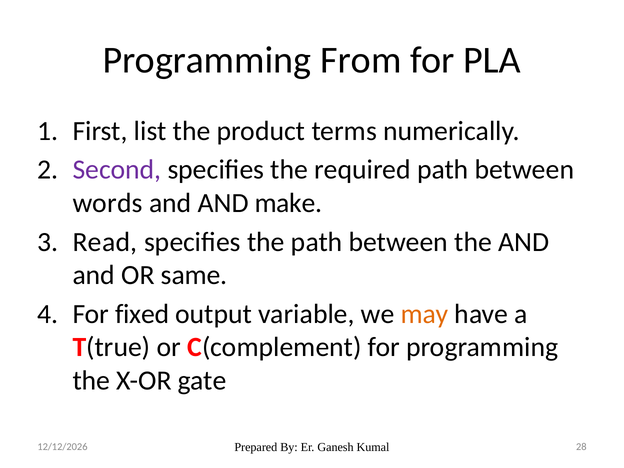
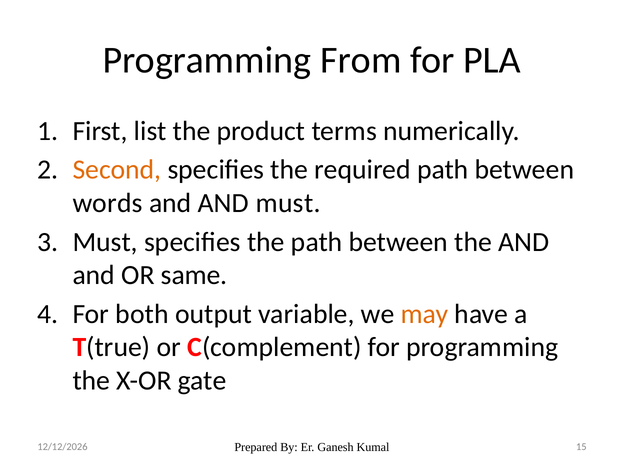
Second colour: purple -> orange
AND make: make -> must
Read at (105, 242): Read -> Must
fixed: fixed -> both
28: 28 -> 15
